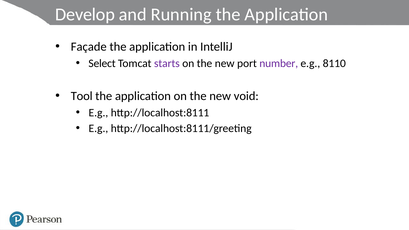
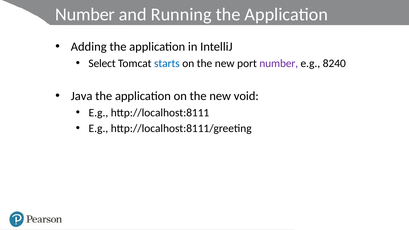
Develop at (85, 14): Develop -> Number
Façade: Façade -> Adding
starts colour: purple -> blue
8110: 8110 -> 8240
Tool: Tool -> Java
